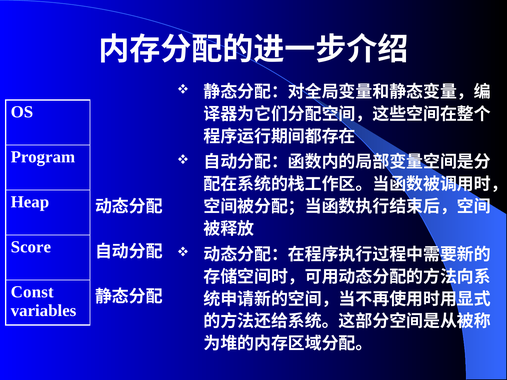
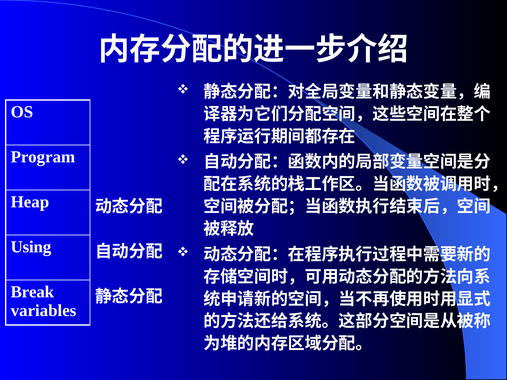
Score: Score -> Using
Const: Const -> Break
